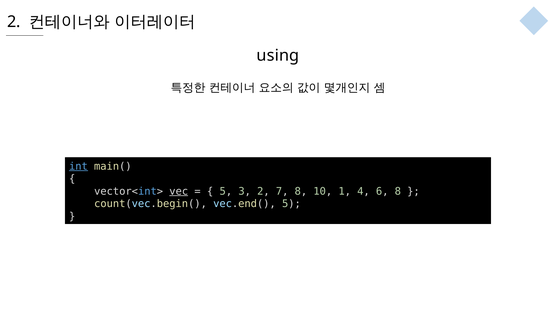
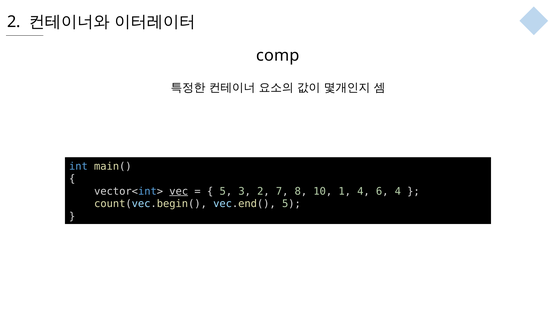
using: using -> comp
int underline: present -> none
6 8: 8 -> 4
